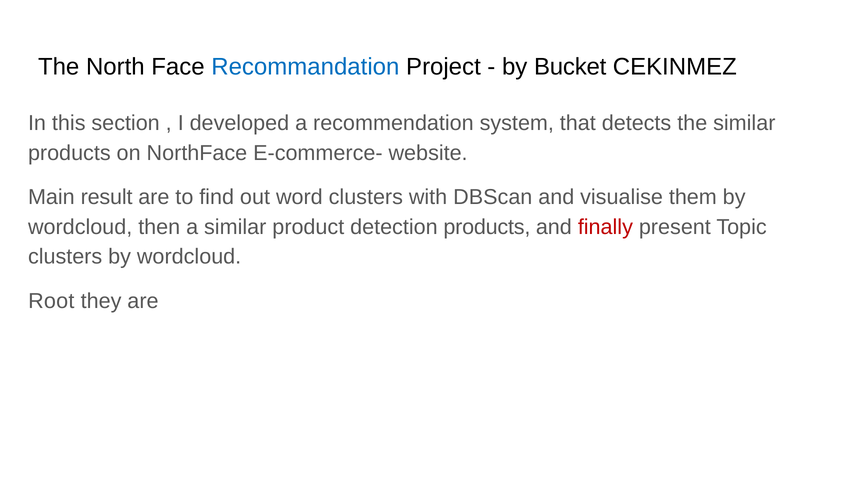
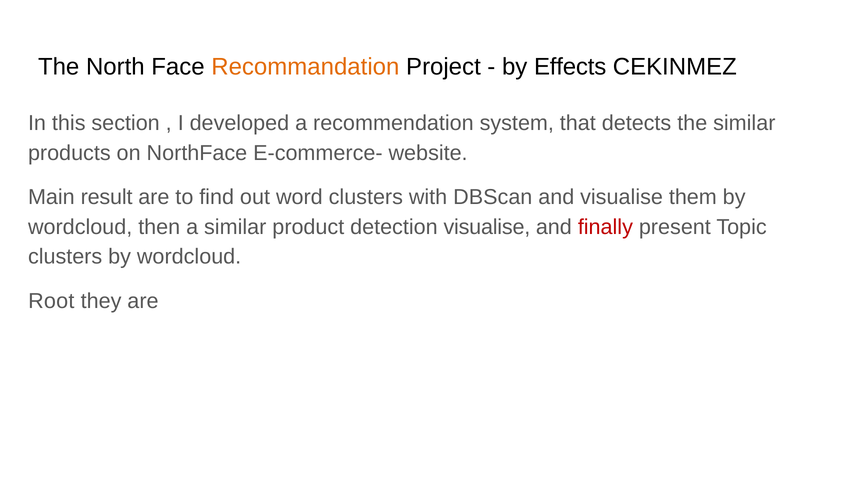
Recommandation colour: blue -> orange
Bucket: Bucket -> Effects
detection products: products -> visualise
